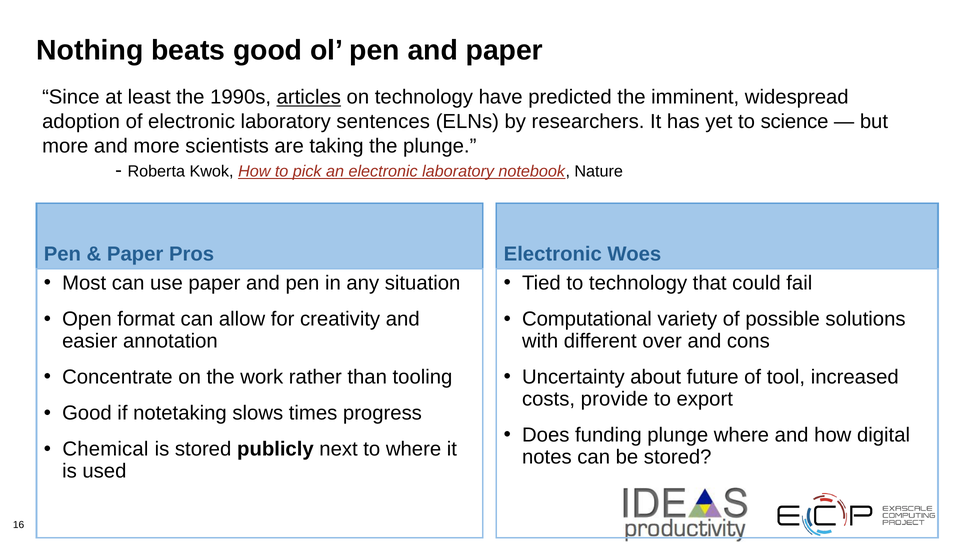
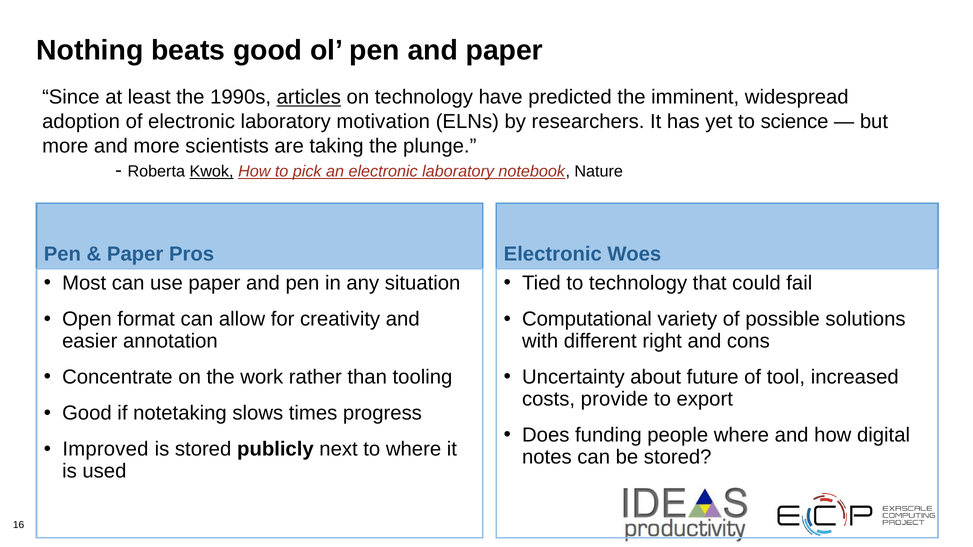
sentences: sentences -> motivation
Kwok underline: none -> present
over: over -> right
funding plunge: plunge -> people
Chemical: Chemical -> Improved
